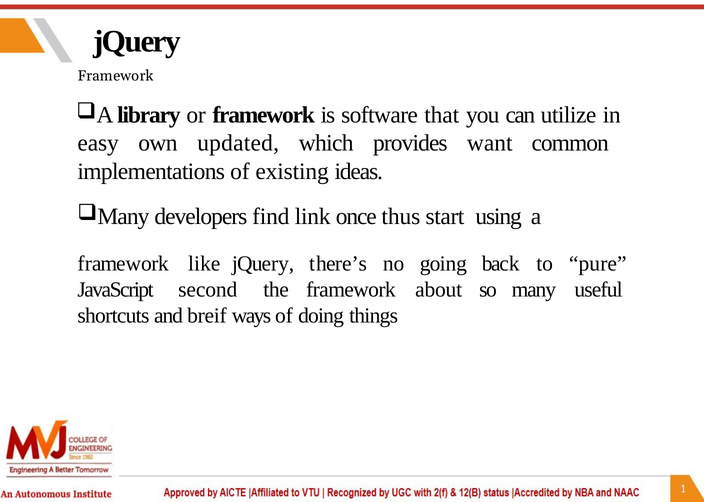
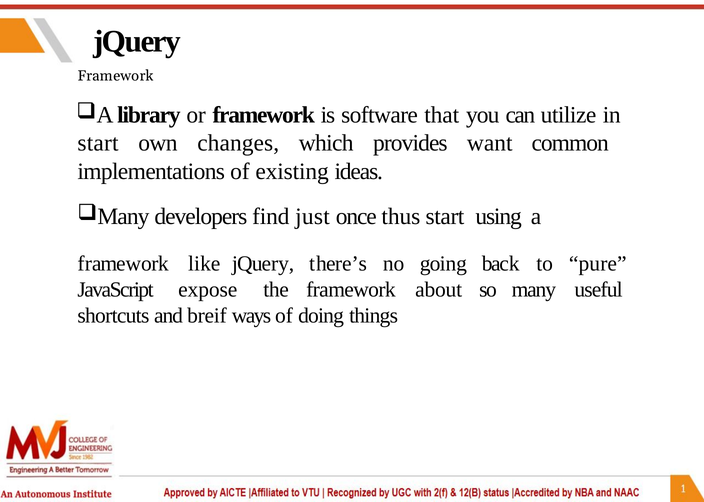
easy at (98, 143): easy -> start
updated: updated -> changes
link: link -> just
second: second -> expose
